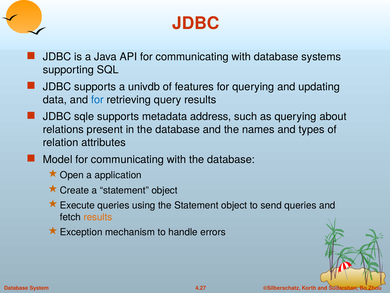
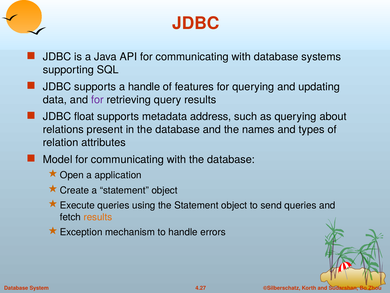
a univdb: univdb -> handle
for at (97, 100) colour: blue -> purple
sqle: sqle -> float
